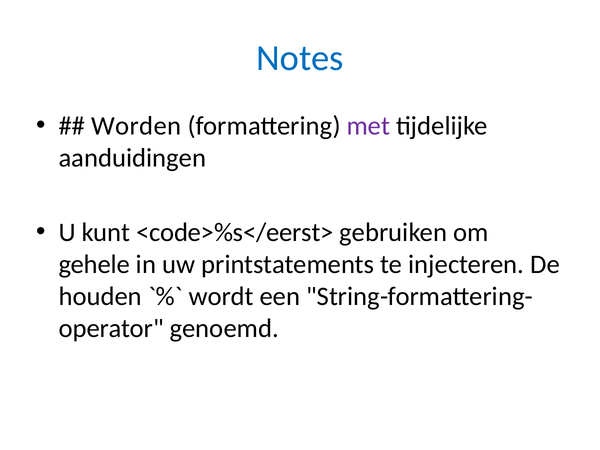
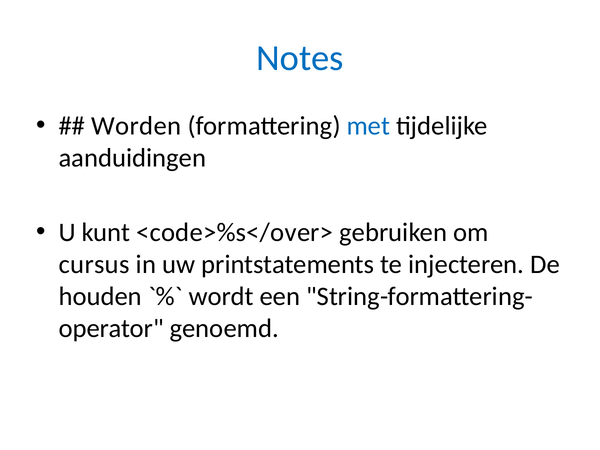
met colour: purple -> blue
<code>%s</eerst>: <code>%s</eerst> -> <code>%s</over>
gehele: gehele -> cursus
